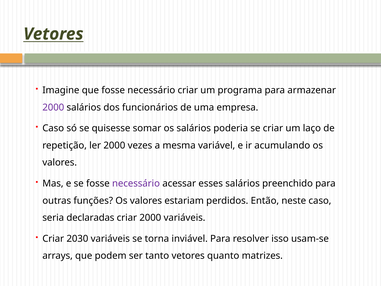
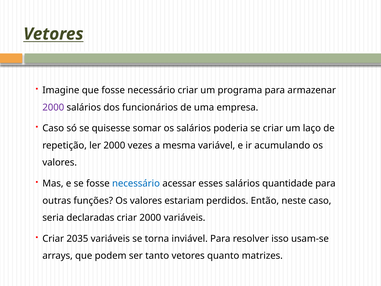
necessário at (136, 183) colour: purple -> blue
preenchido: preenchido -> quantidade
2030: 2030 -> 2035
